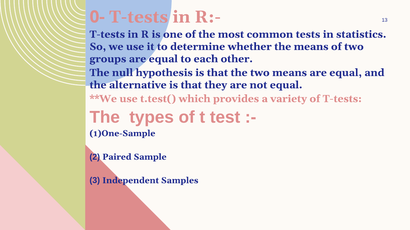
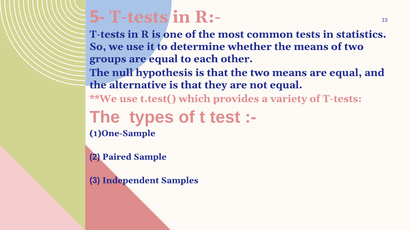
0-: 0- -> 5-
